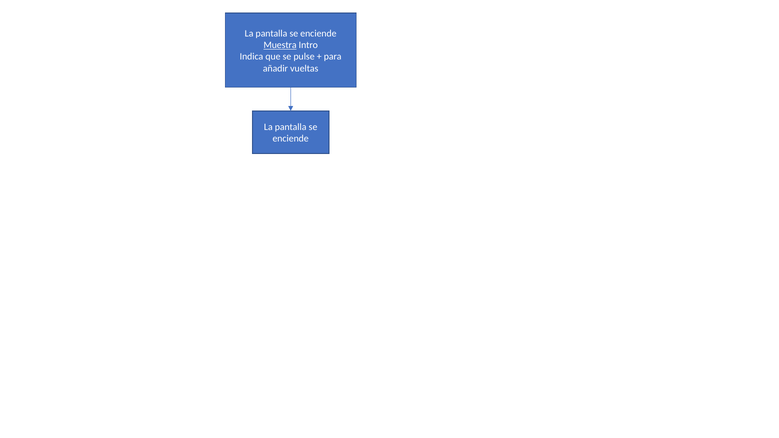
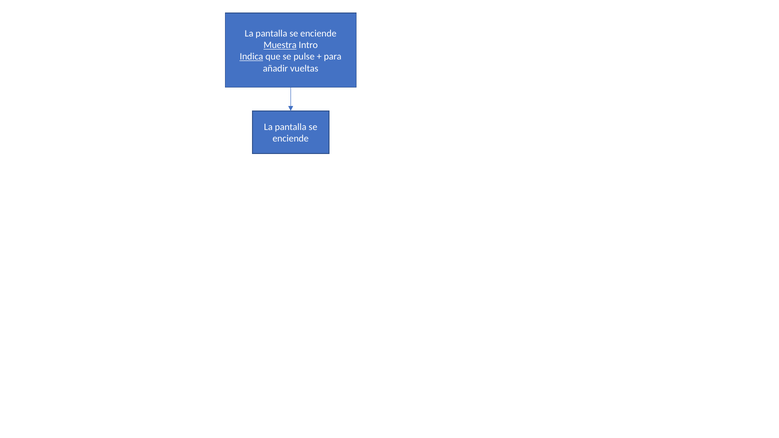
Indica underline: none -> present
